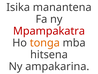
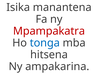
tonga colour: orange -> blue
